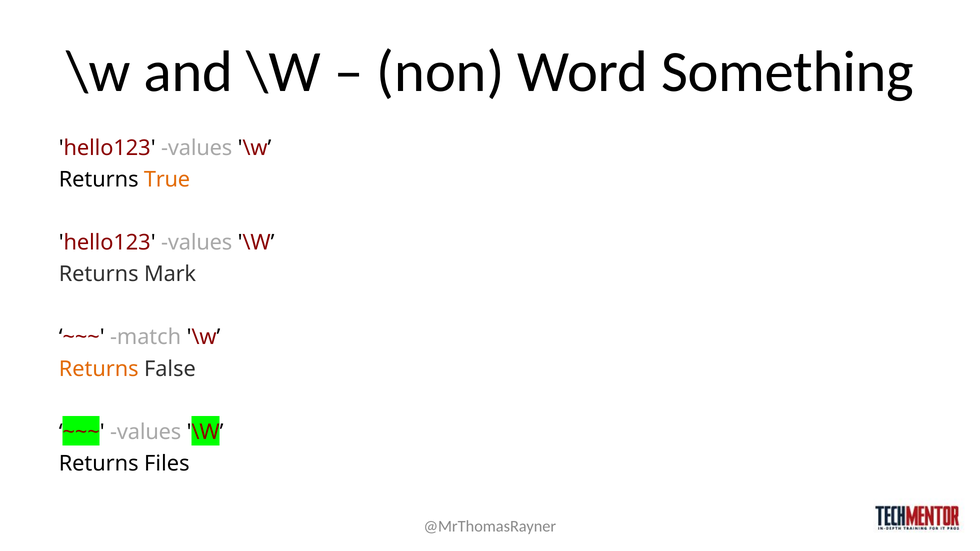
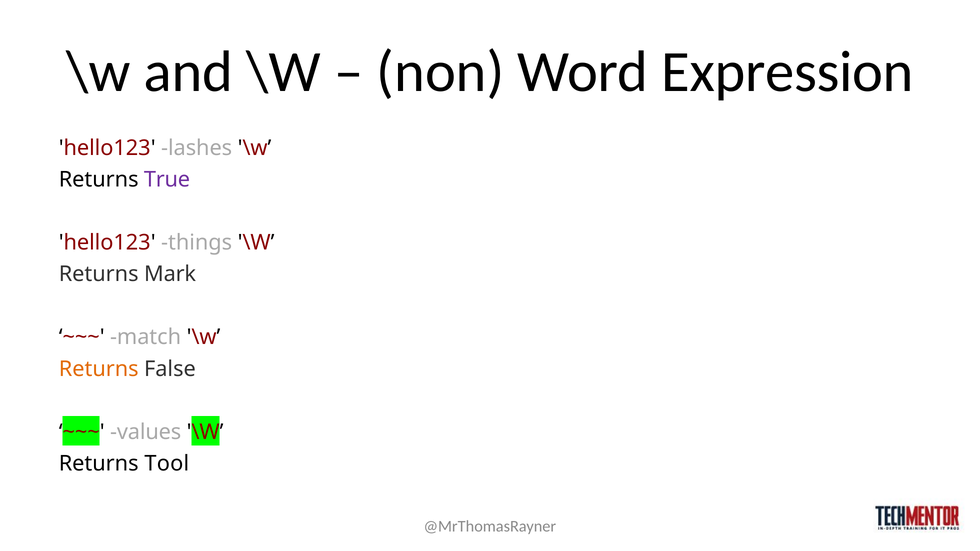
Something: Something -> Expression
values at (197, 148): values -> lashes
True colour: orange -> purple
values at (197, 243): values -> things
Files: Files -> Tool
